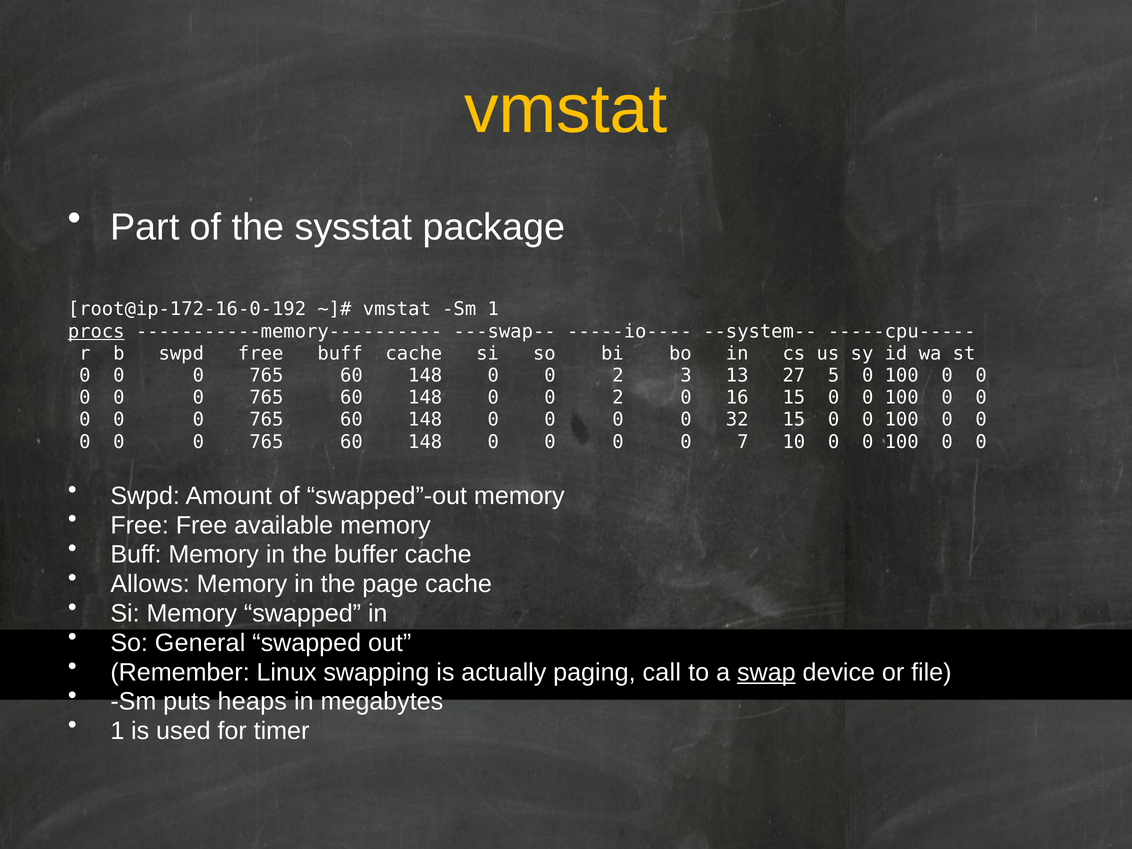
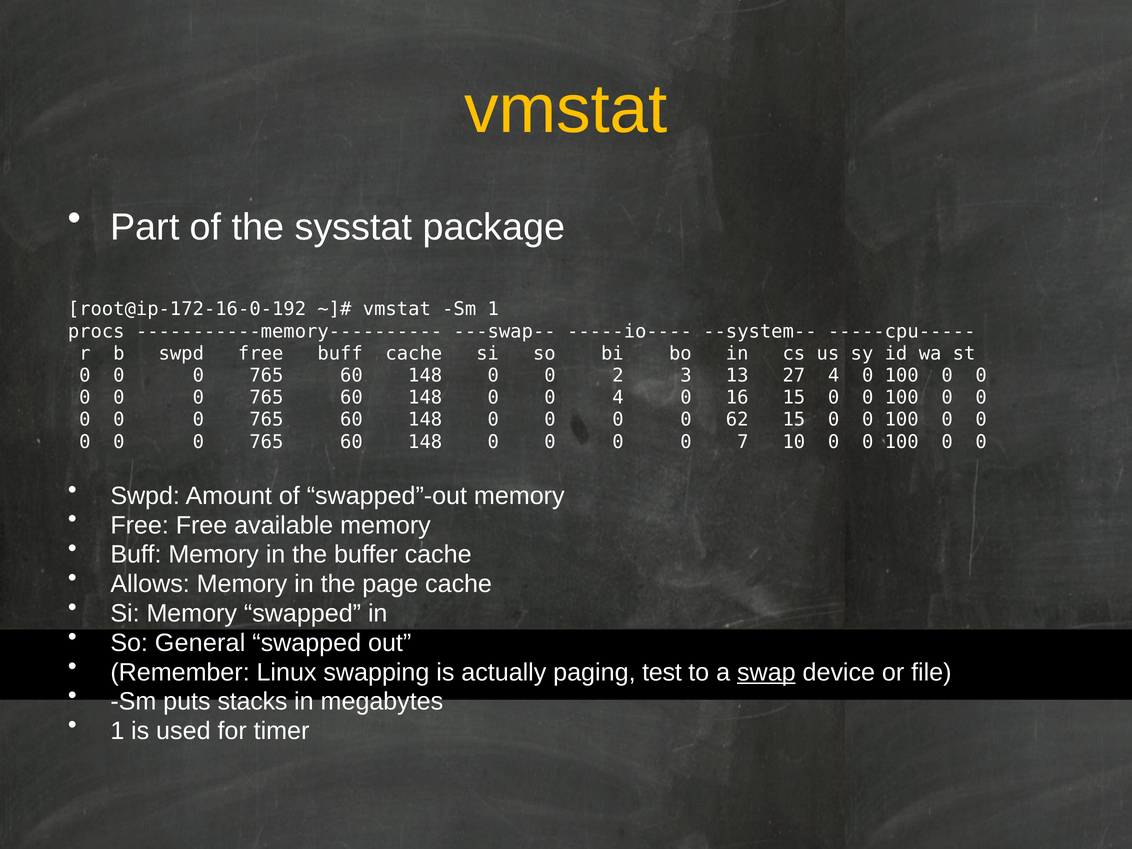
procs underline: present -> none
27 5: 5 -> 4
2 at (618, 398): 2 -> 4
32: 32 -> 62
call: call -> test
heaps: heaps -> stacks
